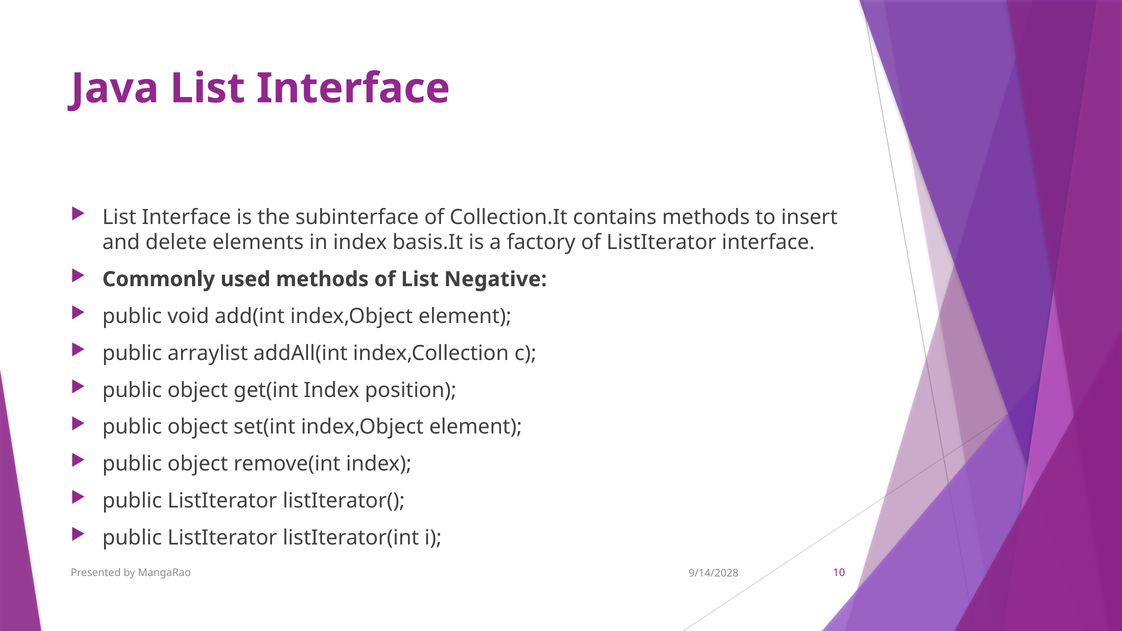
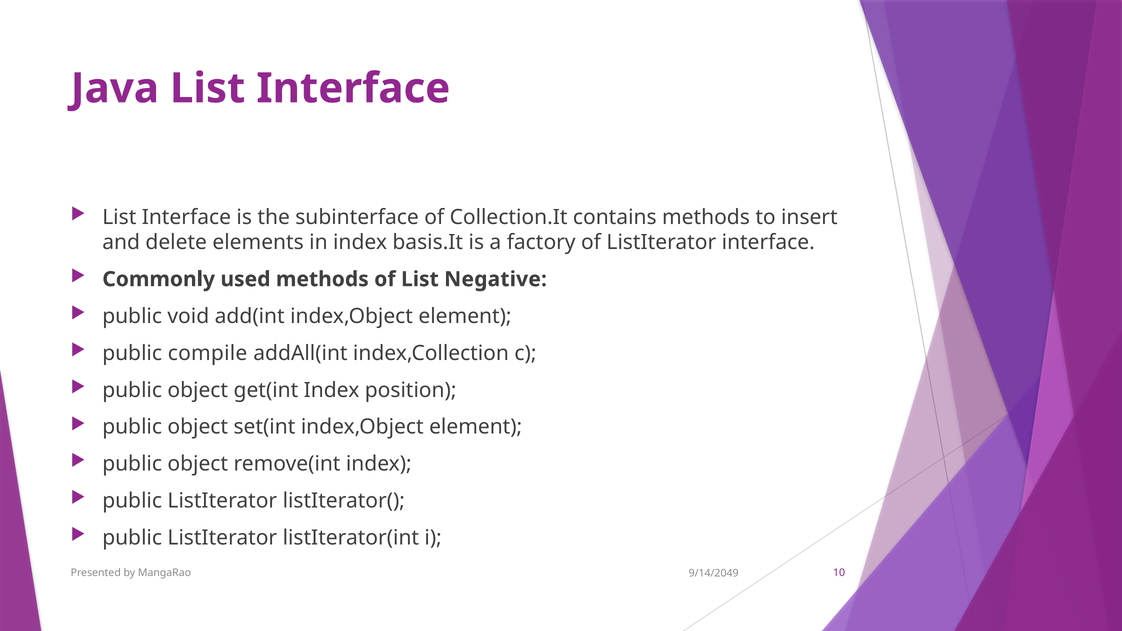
arraylist: arraylist -> compile
9/14/2028: 9/14/2028 -> 9/14/2049
